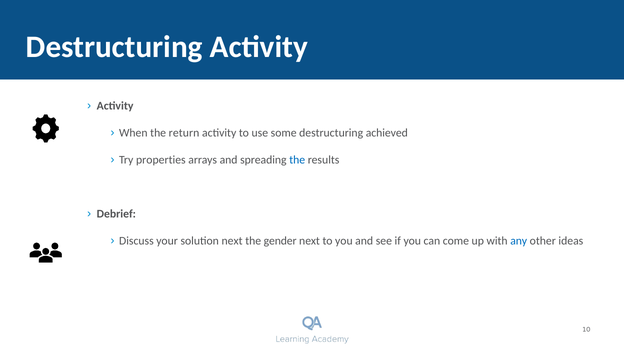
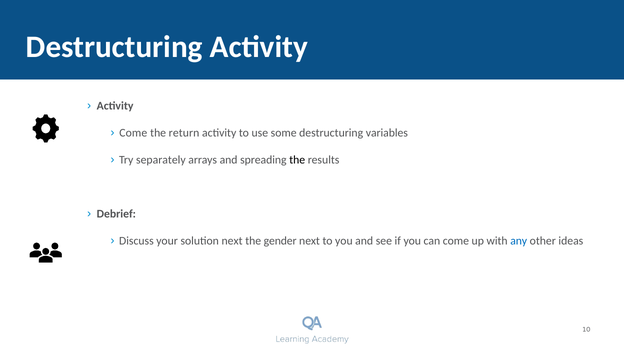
When at (133, 133): When -> Come
achieved: achieved -> variables
properties: properties -> separately
the at (297, 160) colour: blue -> black
